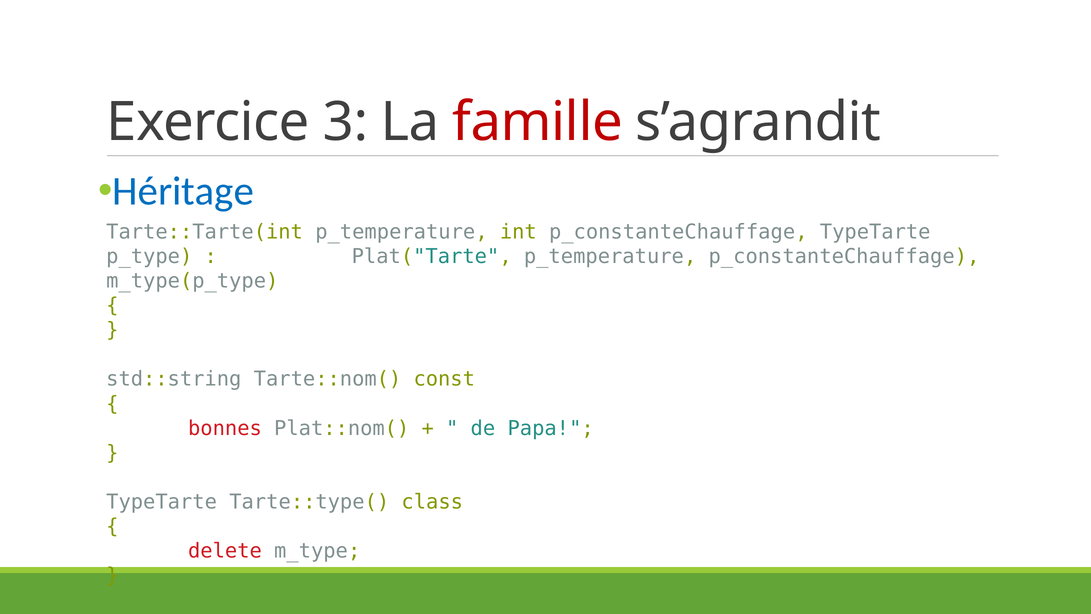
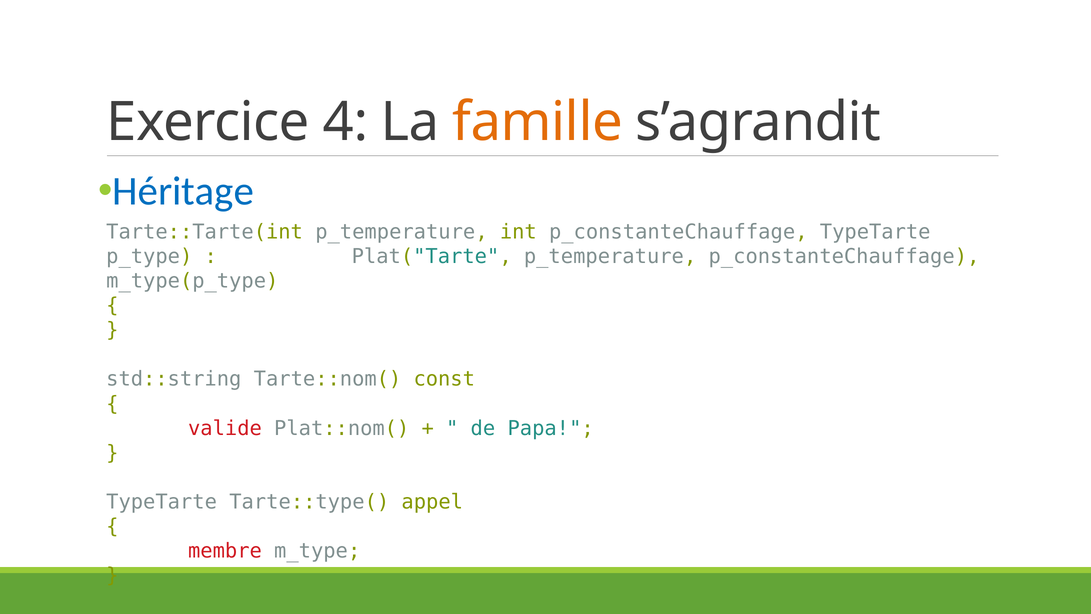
3: 3 -> 4
famille colour: red -> orange
bonnes: bonnes -> valide
class: class -> appel
delete: delete -> membre
